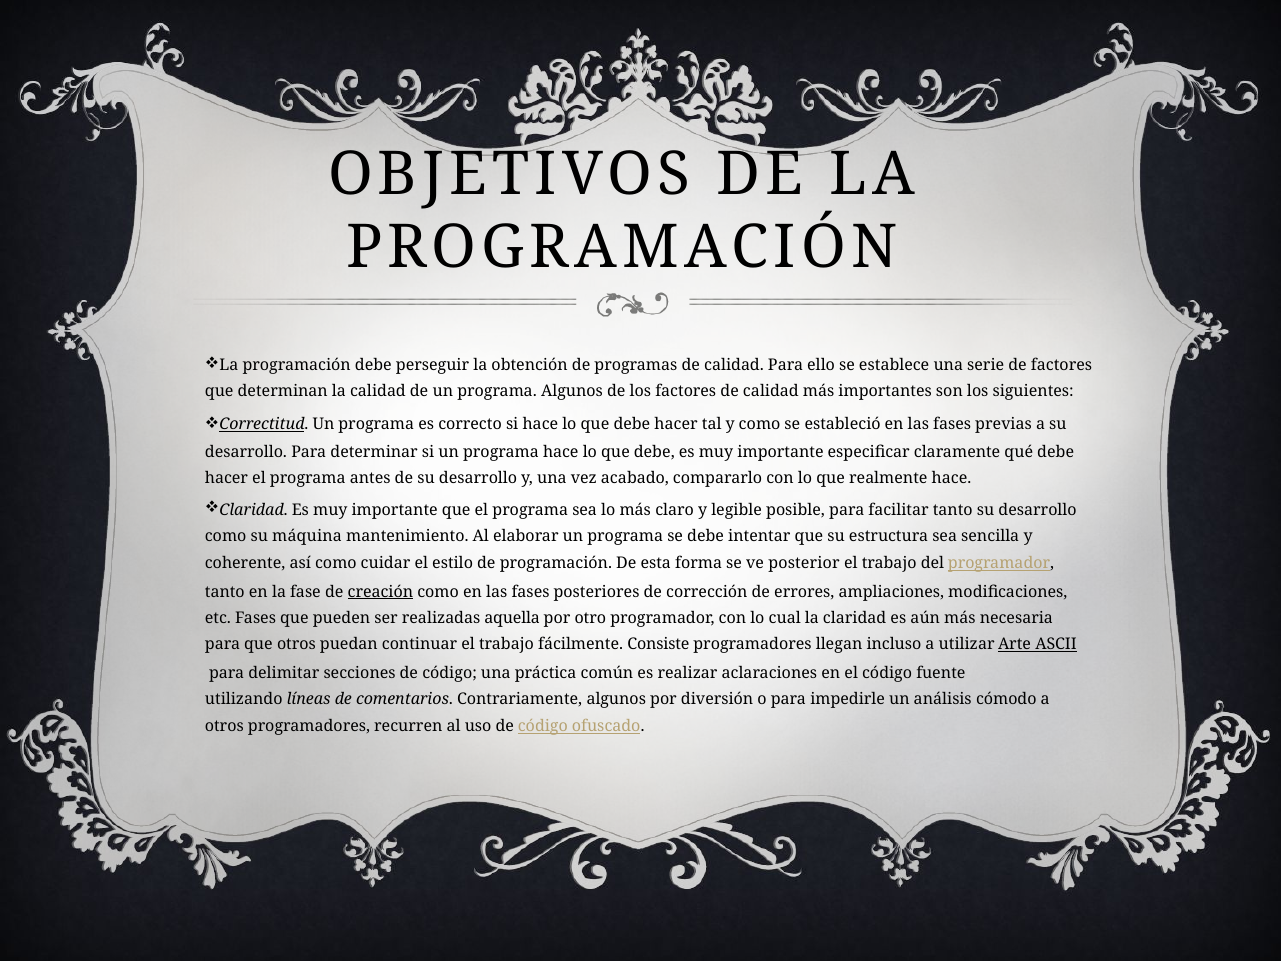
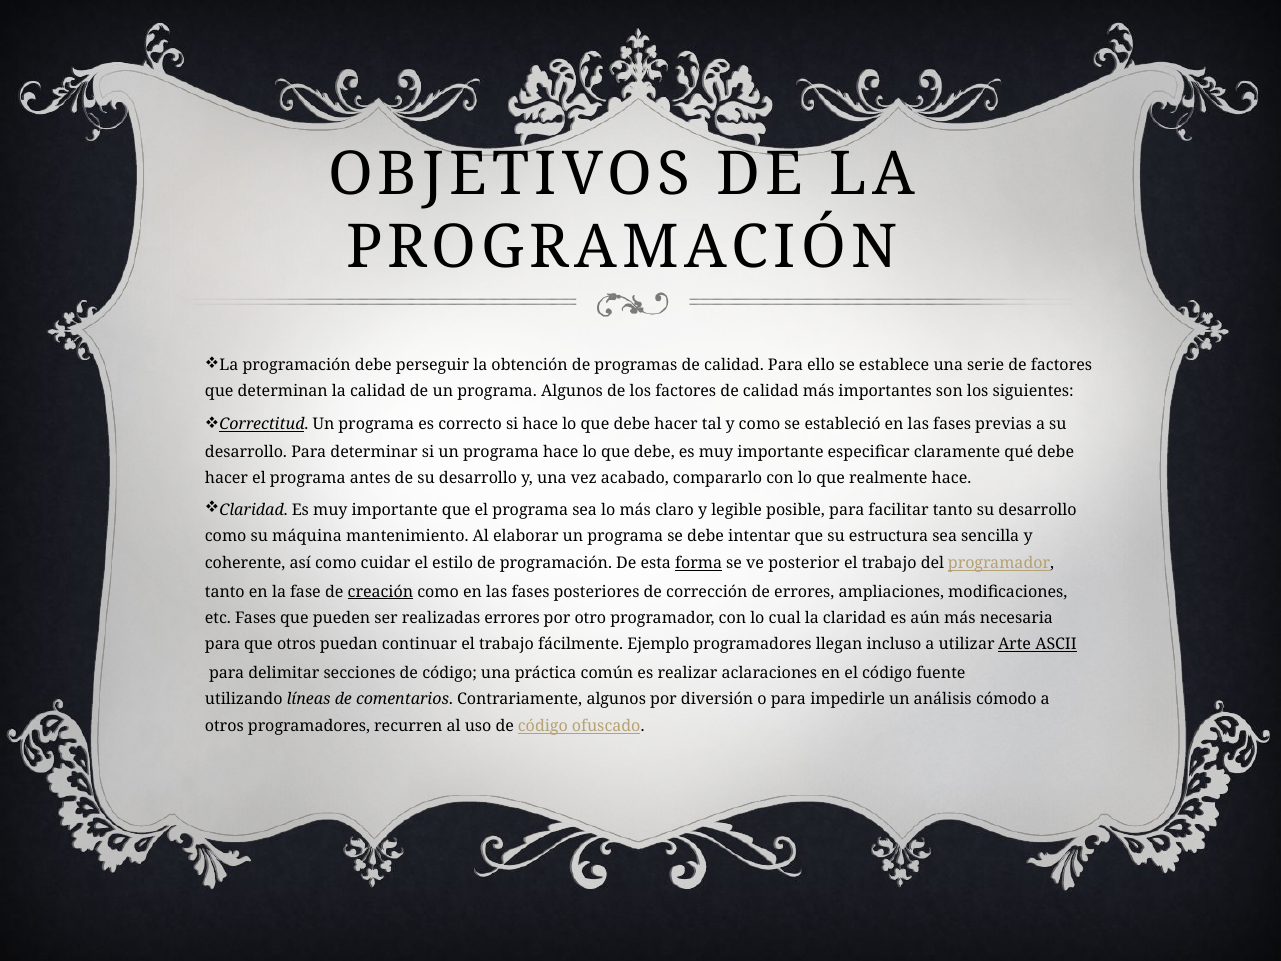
forma underline: none -> present
realizadas aquella: aquella -> errores
Consiste: Consiste -> Ejemplo
